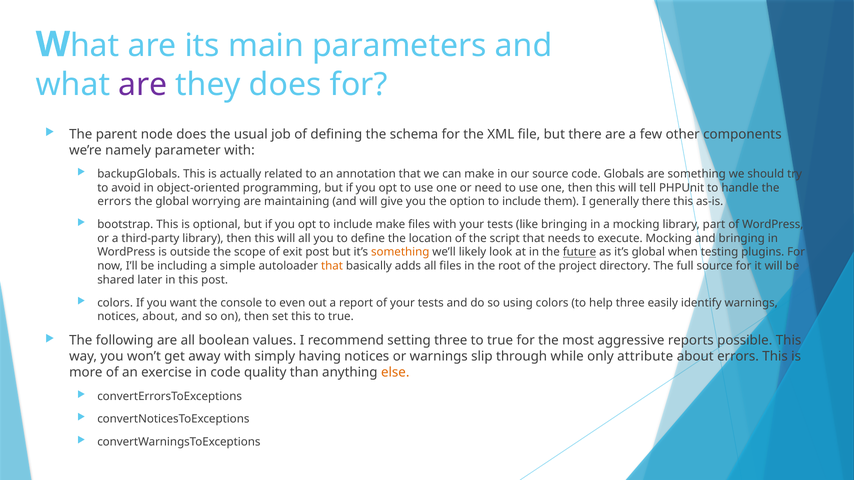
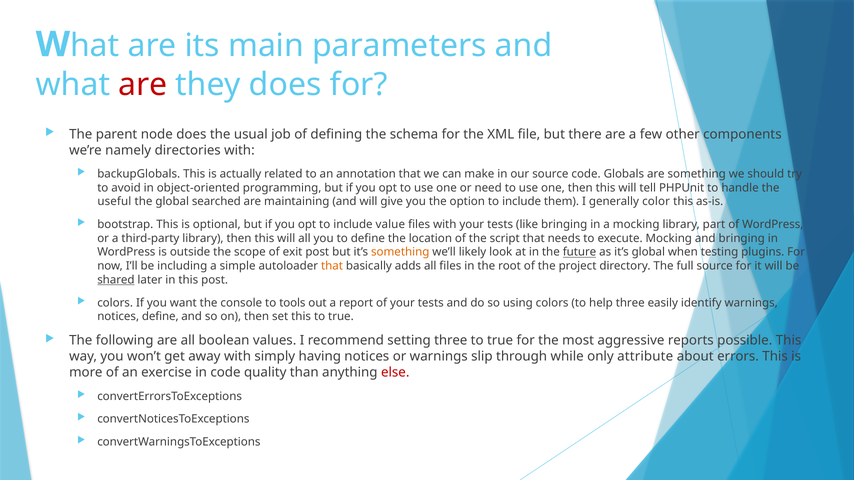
are at (143, 85) colour: purple -> red
parameter: parameter -> directories
errors at (114, 202): errors -> useful
worrying: worrying -> searched
generally there: there -> color
include make: make -> value
shared underline: none -> present
even: even -> tools
notices about: about -> define
else colour: orange -> red
